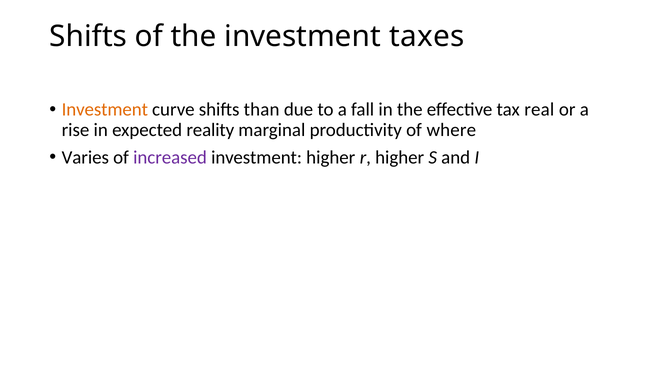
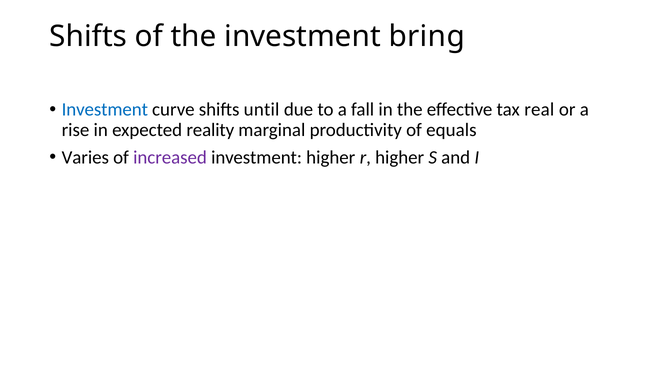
taxes: taxes -> bring
Investment at (105, 110) colour: orange -> blue
than: than -> until
where: where -> equals
